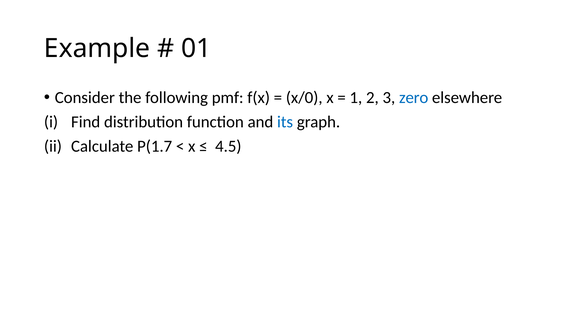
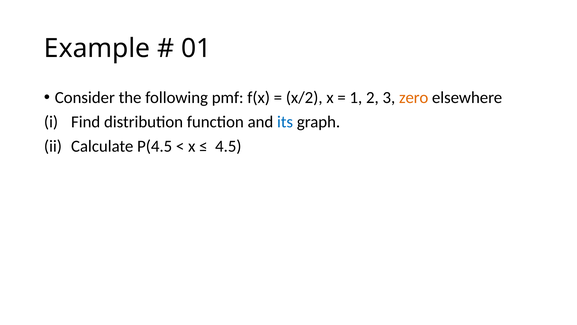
x/0: x/0 -> x/2
zero colour: blue -> orange
P(1.7: P(1.7 -> P(4.5
